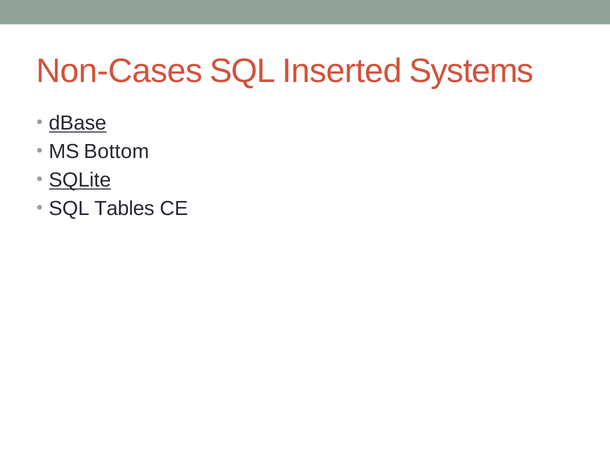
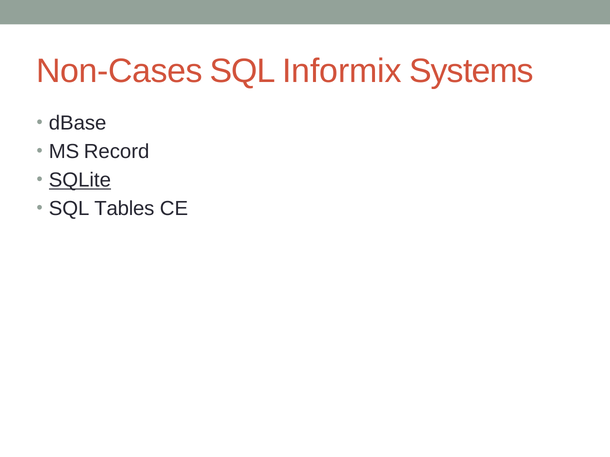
Inserted: Inserted -> Informix
dBase underline: present -> none
Bottom: Bottom -> Record
